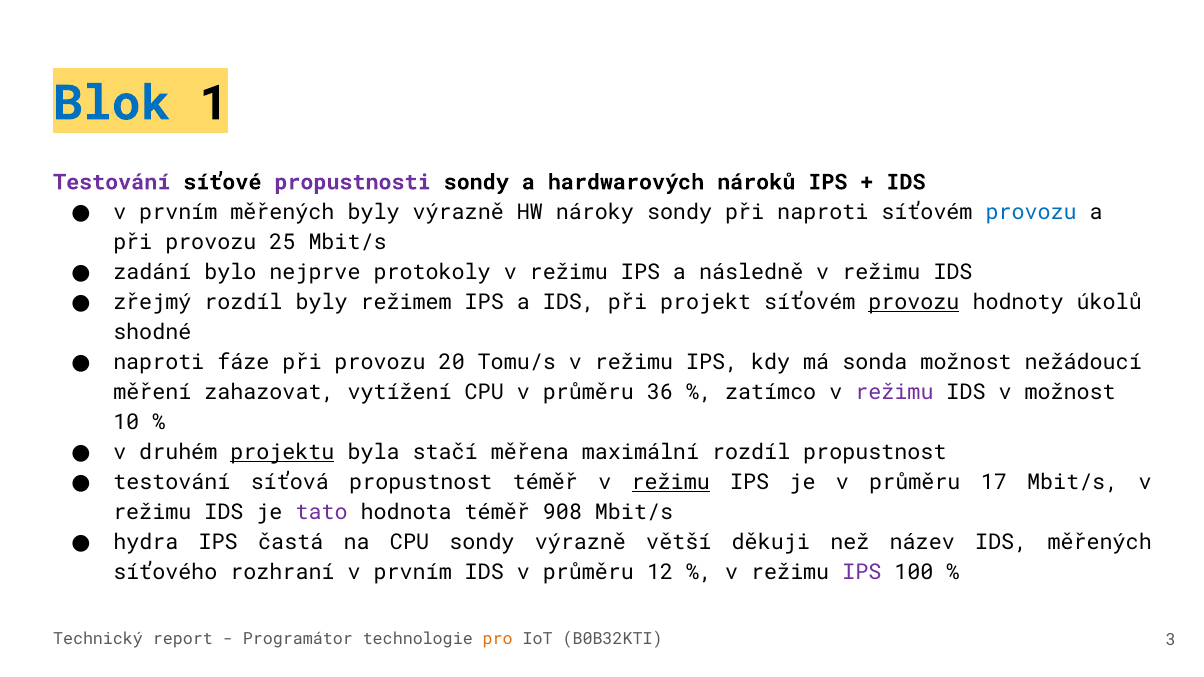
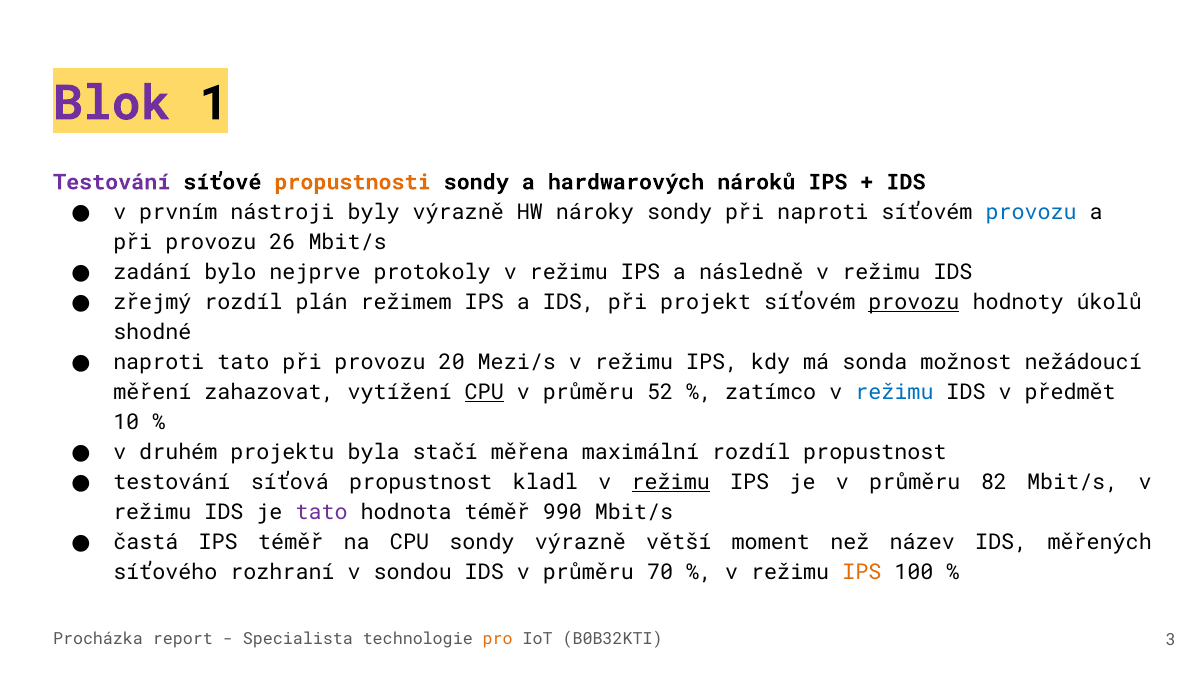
Blok colour: blue -> purple
propustnosti colour: purple -> orange
prvním měřených: měřených -> nástroji
25: 25 -> 26
rozdíl byly: byly -> plán
naproti fáze: fáze -> tato
Tomu/s: Tomu/s -> Mezi/s
CPU at (484, 392) underline: none -> present
36: 36 -> 52
režimu at (894, 392) colour: purple -> blue
v možnost: možnost -> předmět
projektu underline: present -> none
propustnost téměř: téměř -> kladl
17: 17 -> 82
908: 908 -> 990
hydra: hydra -> častá
IPS častá: častá -> téměř
děkuji: děkuji -> moment
rozhraní v prvním: prvním -> sondou
12: 12 -> 70
IPS at (862, 572) colour: purple -> orange
Technický: Technický -> Procházka
Programátor: Programátor -> Specialista
